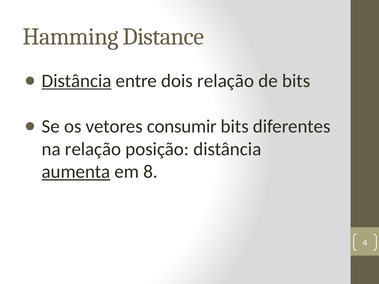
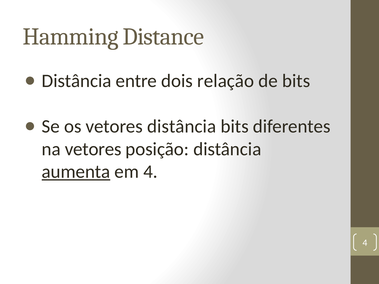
Distância at (77, 81) underline: present -> none
vetores consumir: consumir -> distância
na relação: relação -> vetores
em 8: 8 -> 4
